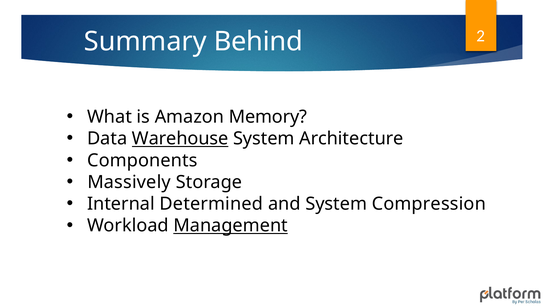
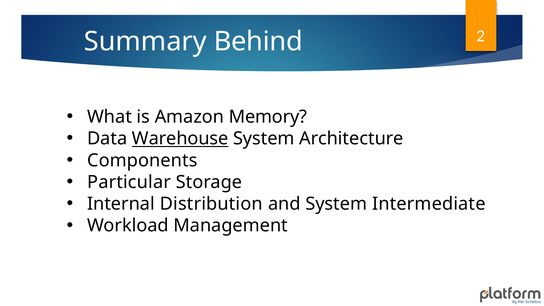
Massively: Massively -> Particular
Determined: Determined -> Distribution
Compression: Compression -> Intermediate
Management underline: present -> none
